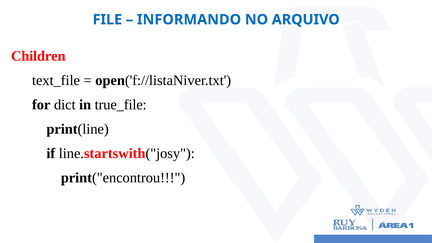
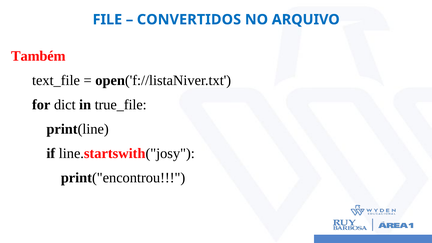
INFORMANDO: INFORMANDO -> CONVERTIDOS
Children: Children -> Também
